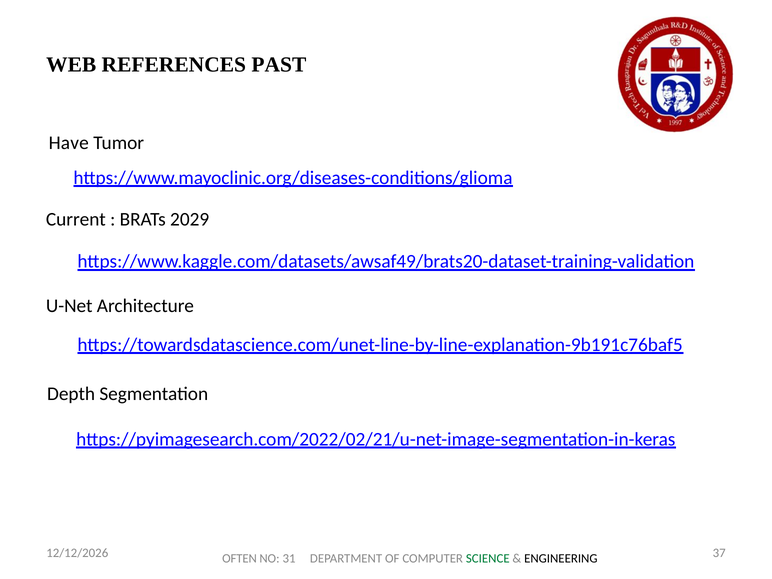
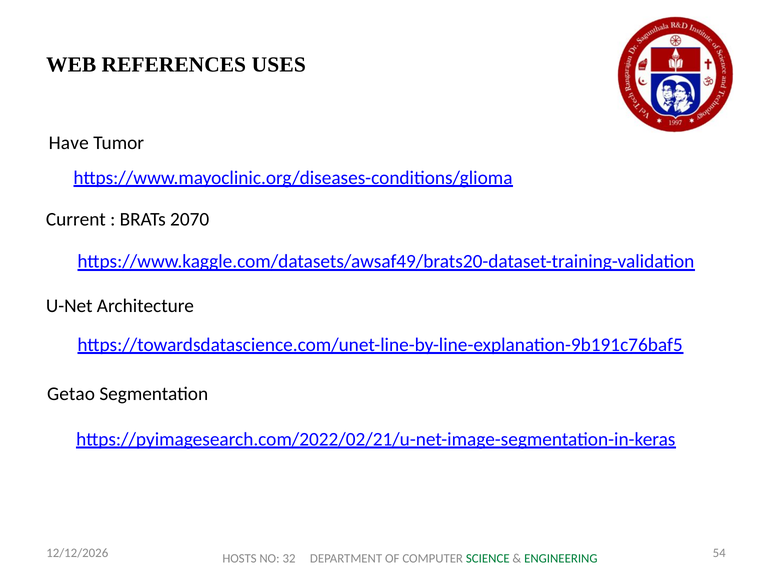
PAST: PAST -> USES
2029: 2029 -> 2070
Depth: Depth -> Getao
37: 37 -> 54
OFTEN: OFTEN -> HOSTS
31: 31 -> 32
ENGINEERING colour: black -> green
